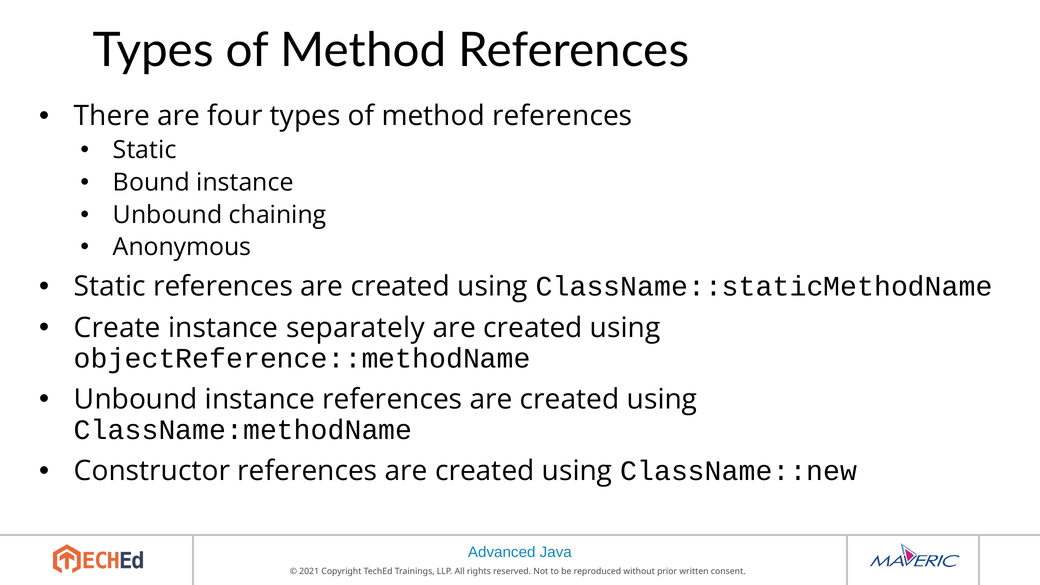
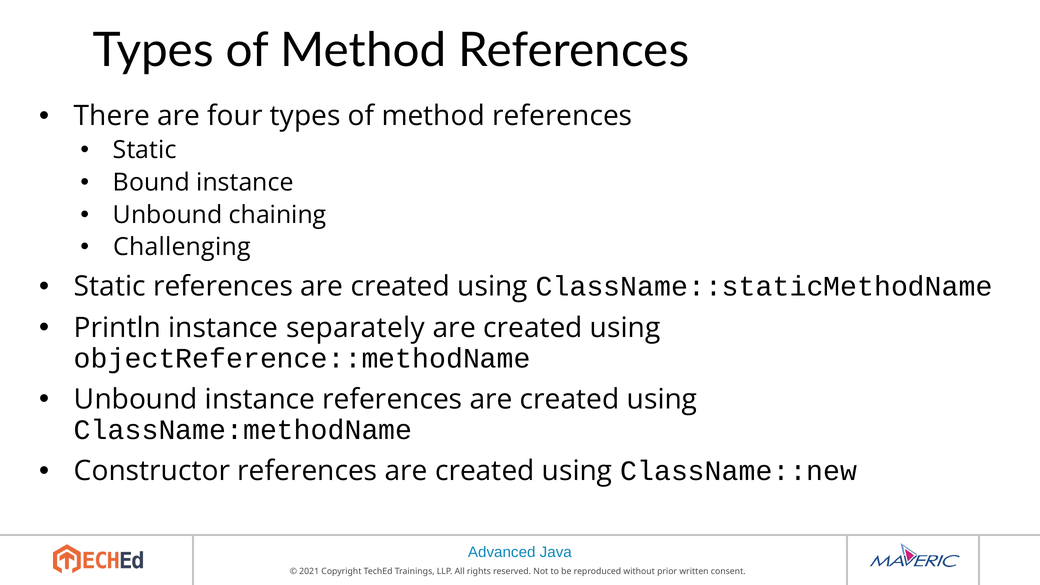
Anonymous: Anonymous -> Challenging
Create: Create -> Println
